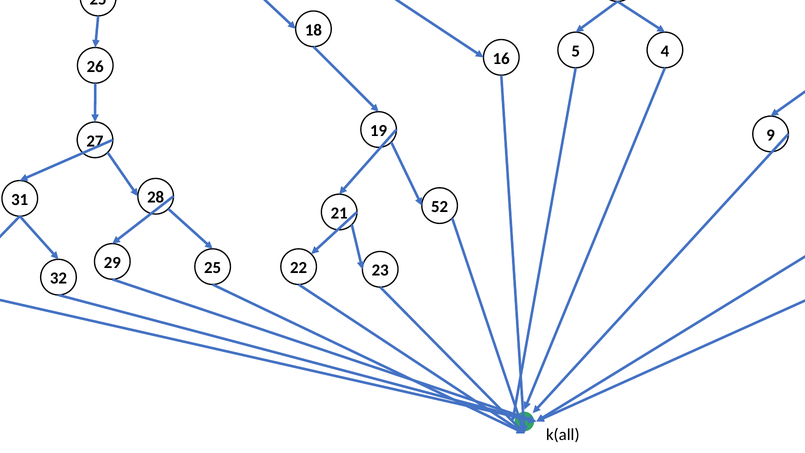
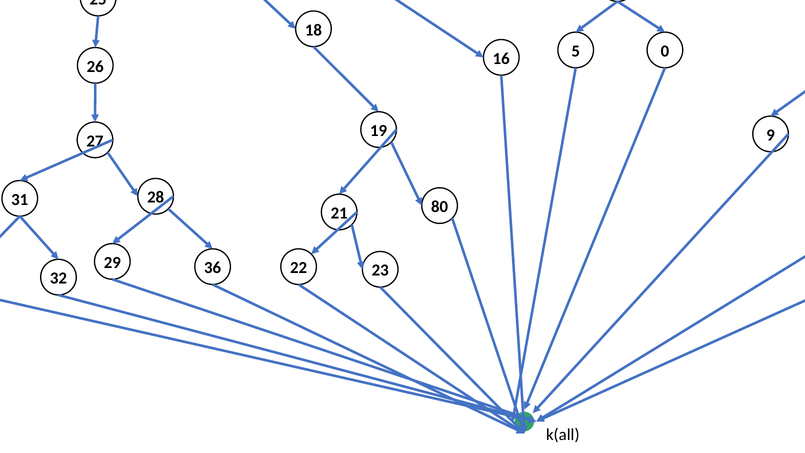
5 4: 4 -> 0
52: 52 -> 80
29 25: 25 -> 36
